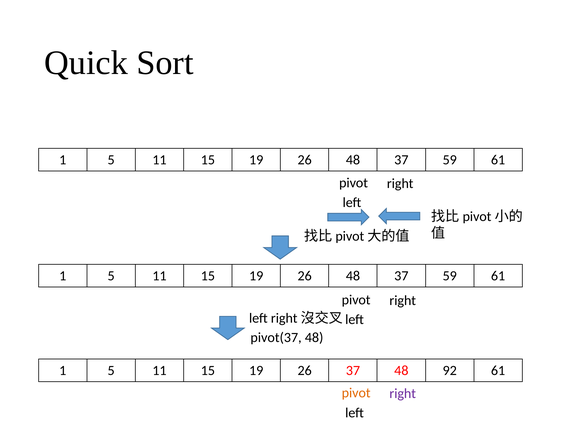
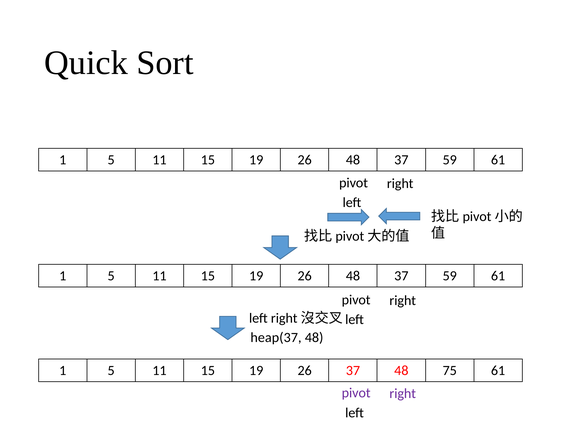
pivot(37: pivot(37 -> heap(37
92: 92 -> 75
pivot at (356, 393) colour: orange -> purple
